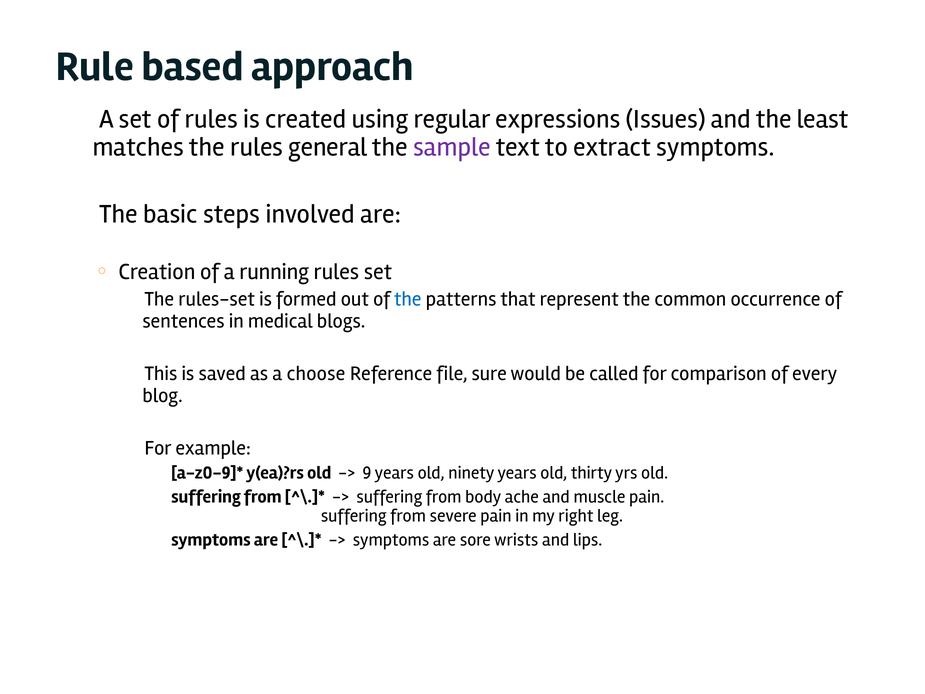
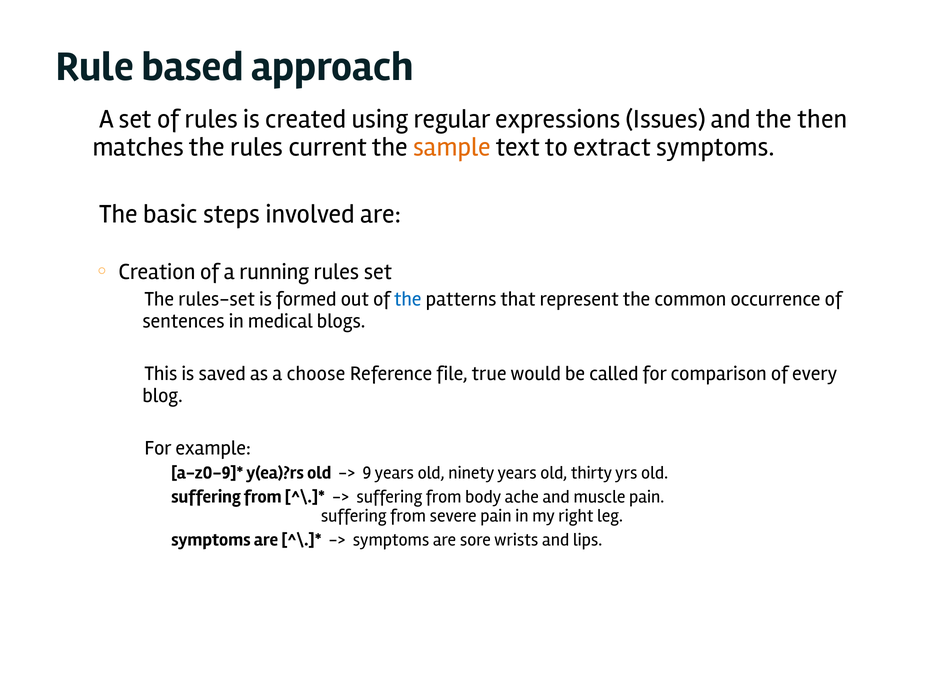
least: least -> then
general: general -> current
sample colour: purple -> orange
sure: sure -> true
